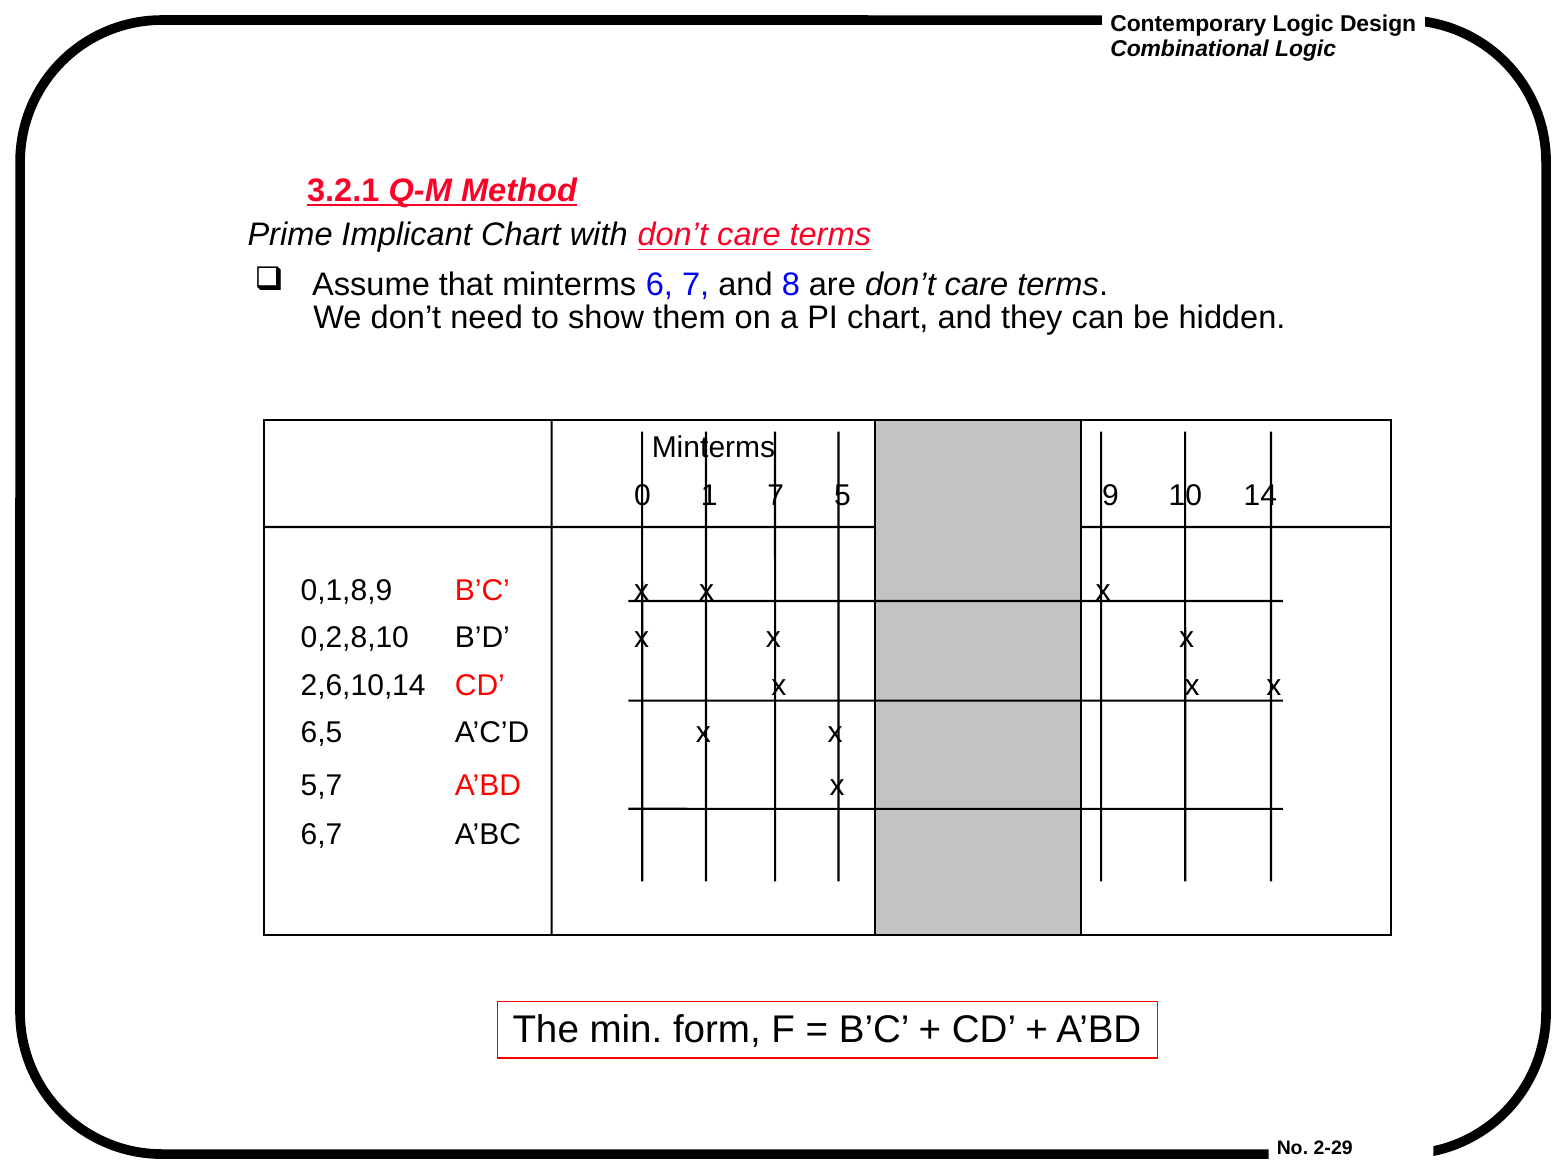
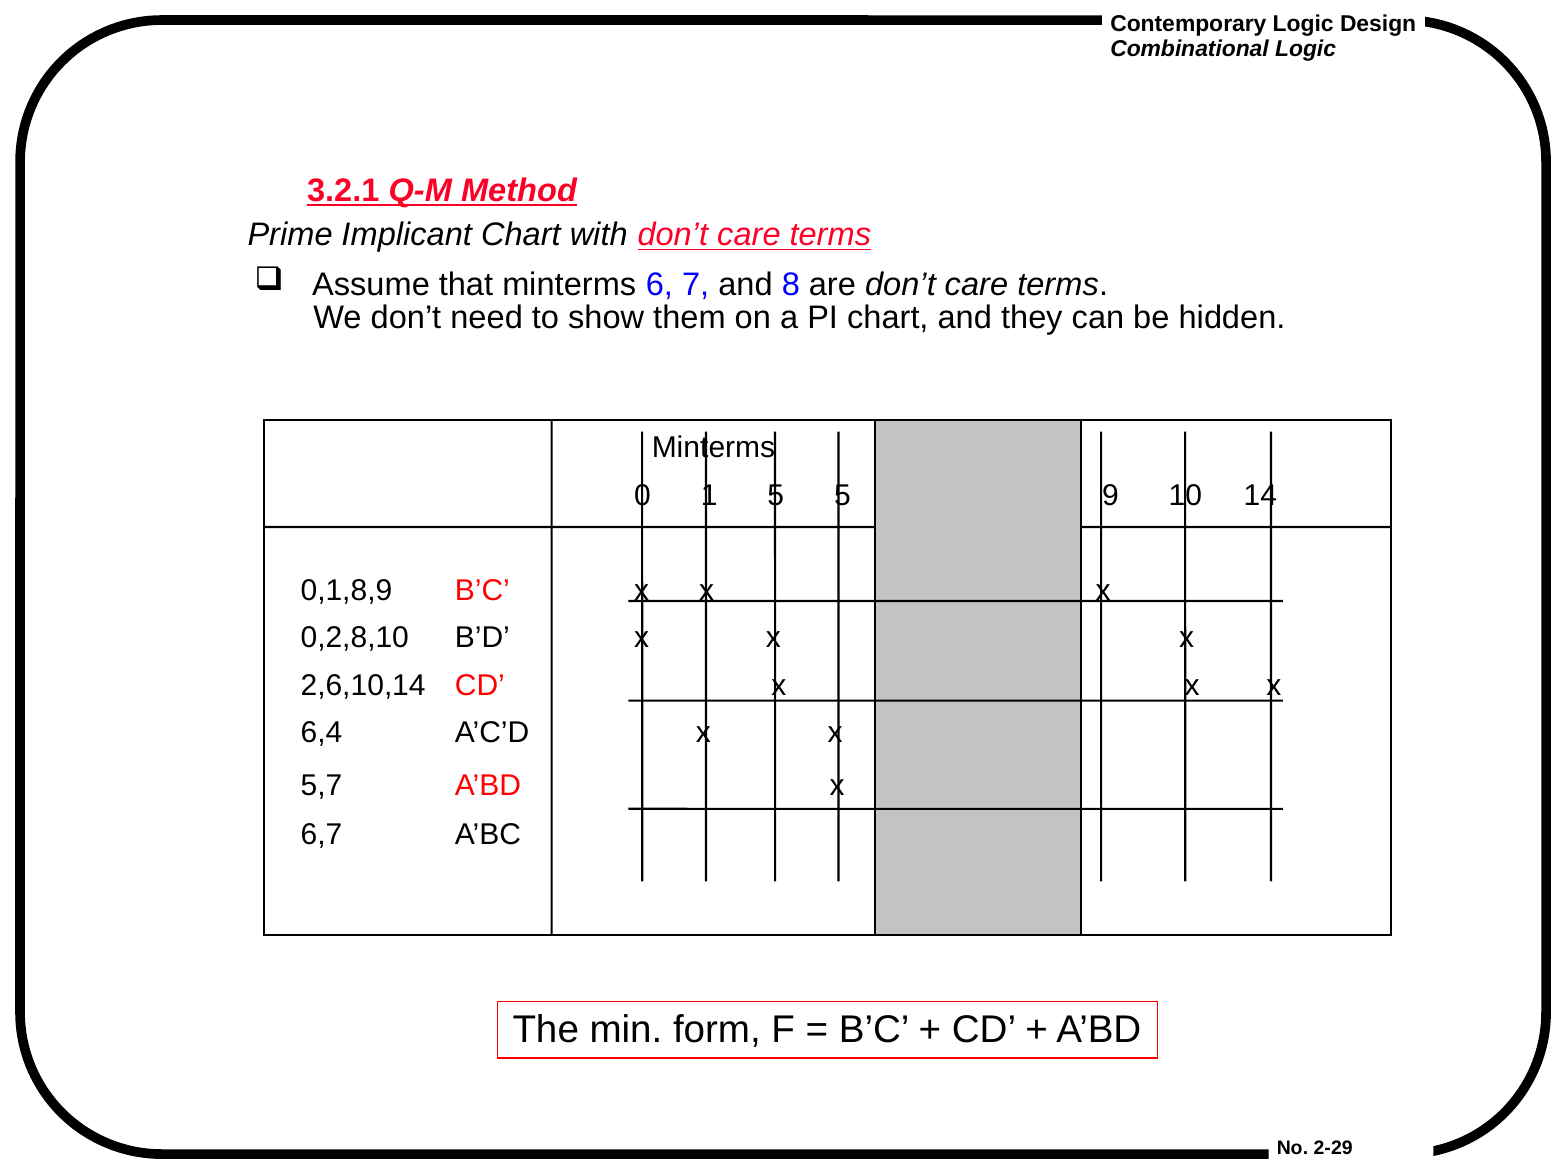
1 7: 7 -> 5
6,5: 6,5 -> 6,4
